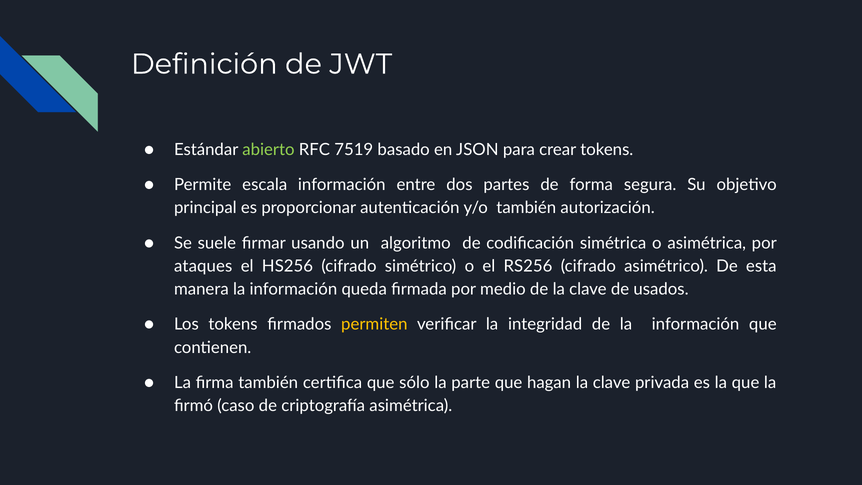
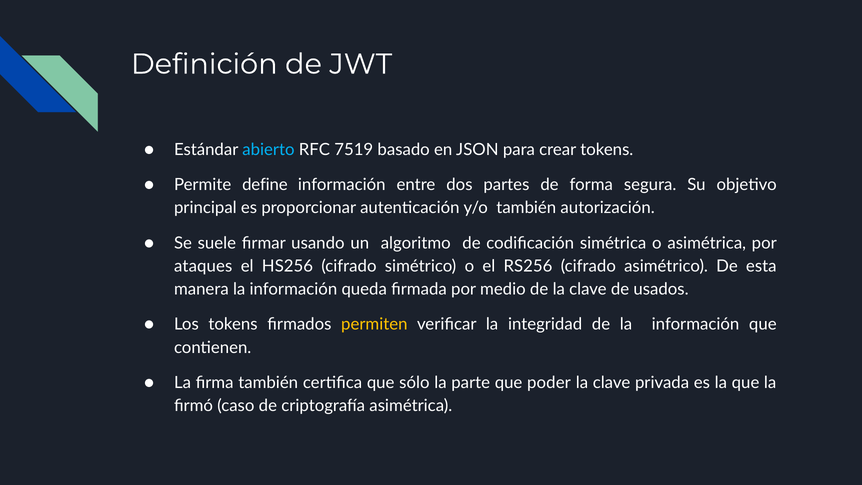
abierto colour: light green -> light blue
escala: escala -> define
hagan: hagan -> poder
